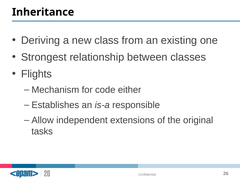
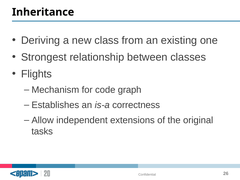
either: either -> graph
responsible: responsible -> correctness
